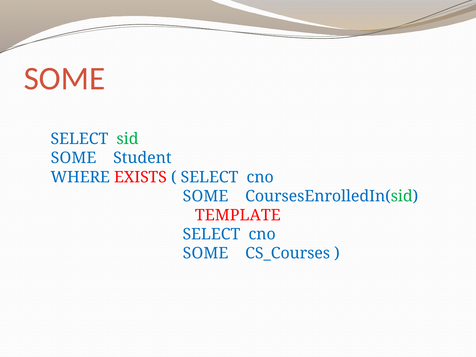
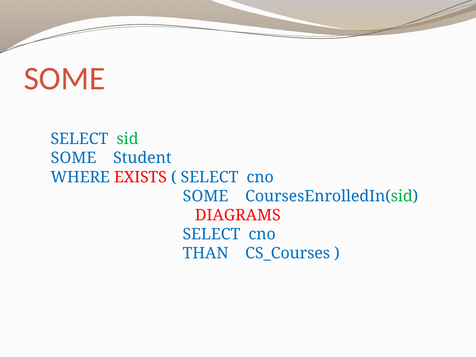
TEMPLATE: TEMPLATE -> DIAGRAMS
SOME at (206, 253): SOME -> THAN
